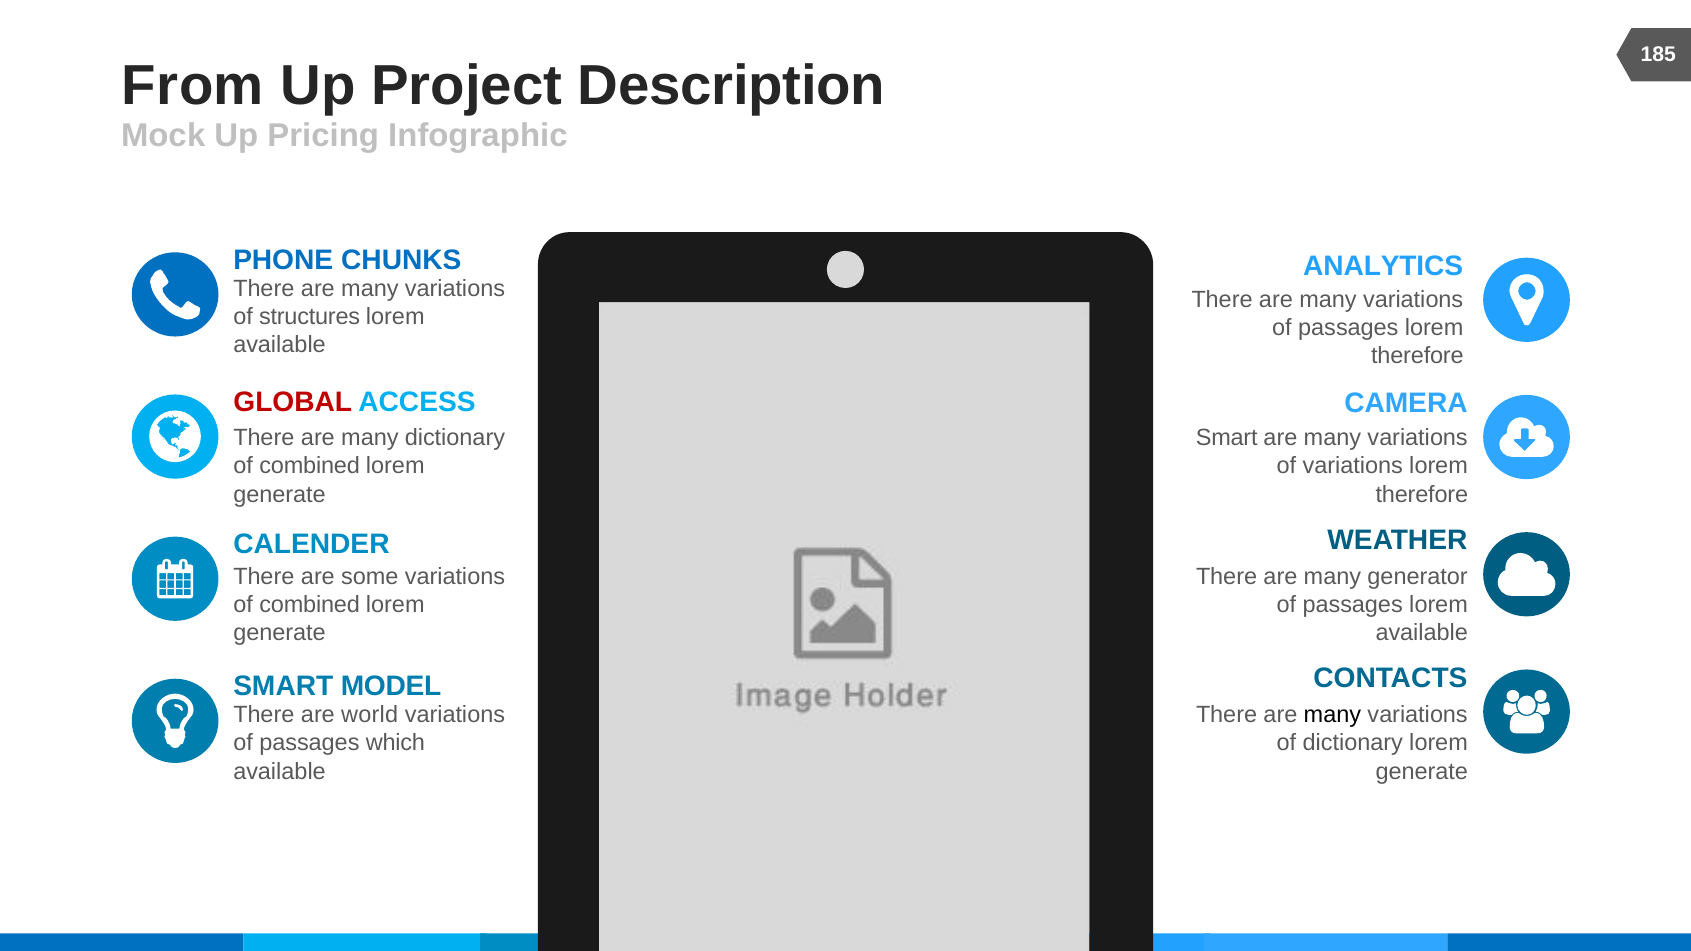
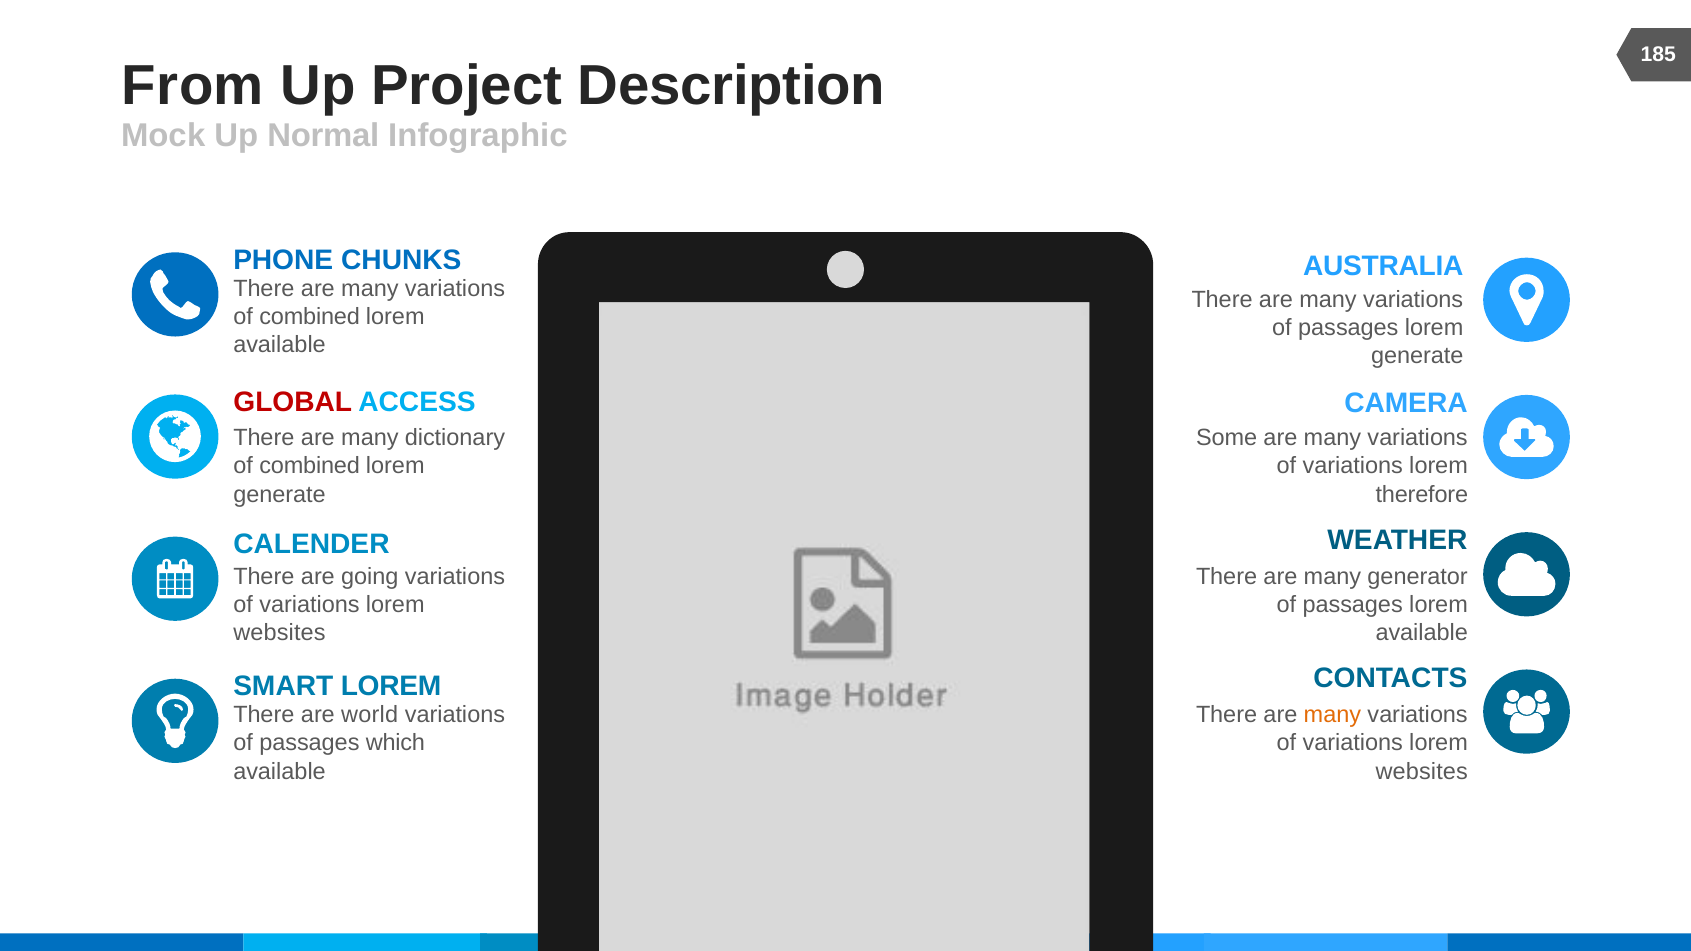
Pricing: Pricing -> Normal
ANALYTICS: ANALYTICS -> AUSTRALIA
structures at (310, 317): structures -> combined
therefore at (1417, 356): therefore -> generate
Smart at (1227, 438): Smart -> Some
some: some -> going
combined at (310, 605): combined -> variations
generate at (280, 633): generate -> websites
SMART MODEL: MODEL -> LOREM
many at (1332, 715) colour: black -> orange
dictionary at (1353, 743): dictionary -> variations
generate at (1422, 771): generate -> websites
